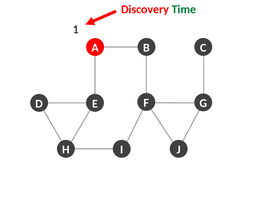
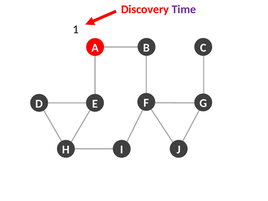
Time colour: green -> purple
